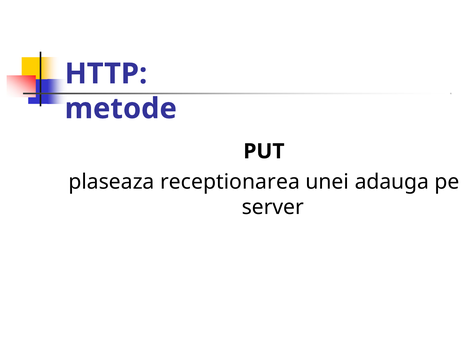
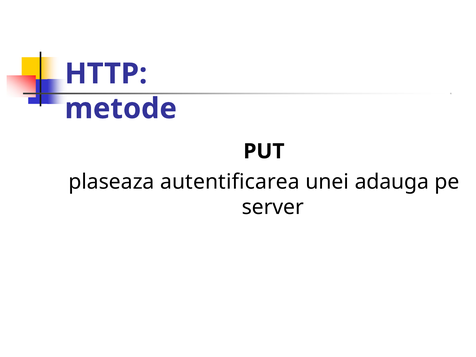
receptionarea: receptionarea -> autentificarea
